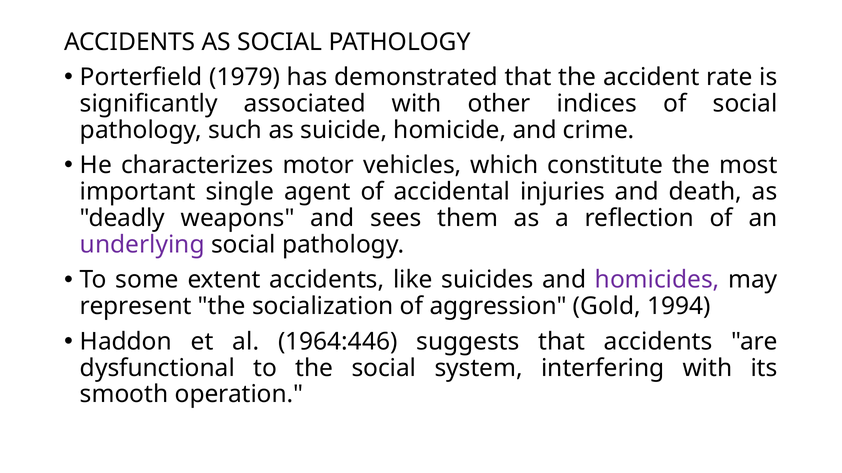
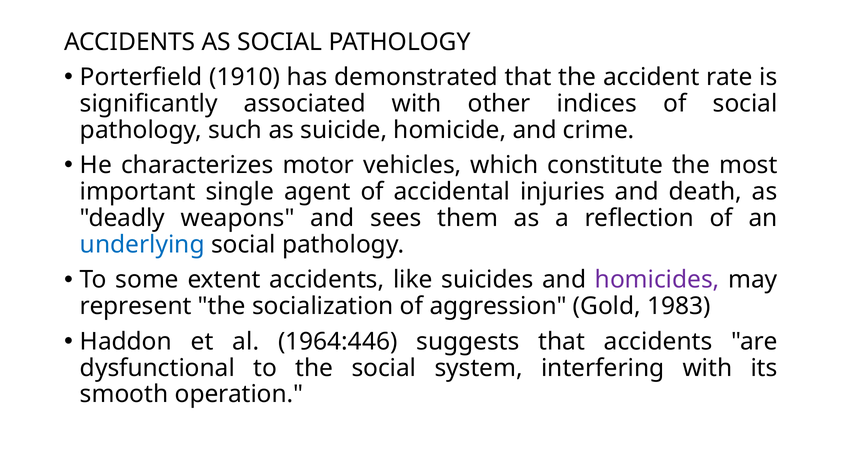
1979: 1979 -> 1910
underlying colour: purple -> blue
1994: 1994 -> 1983
